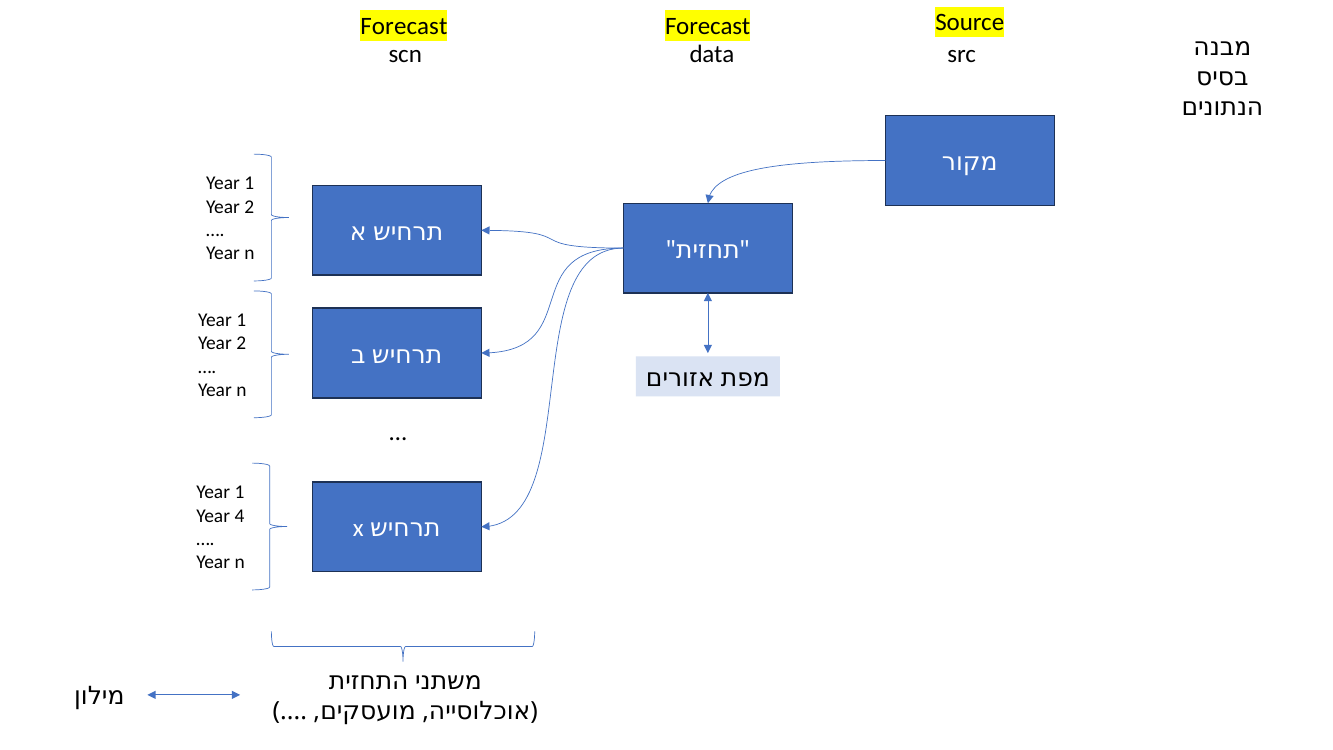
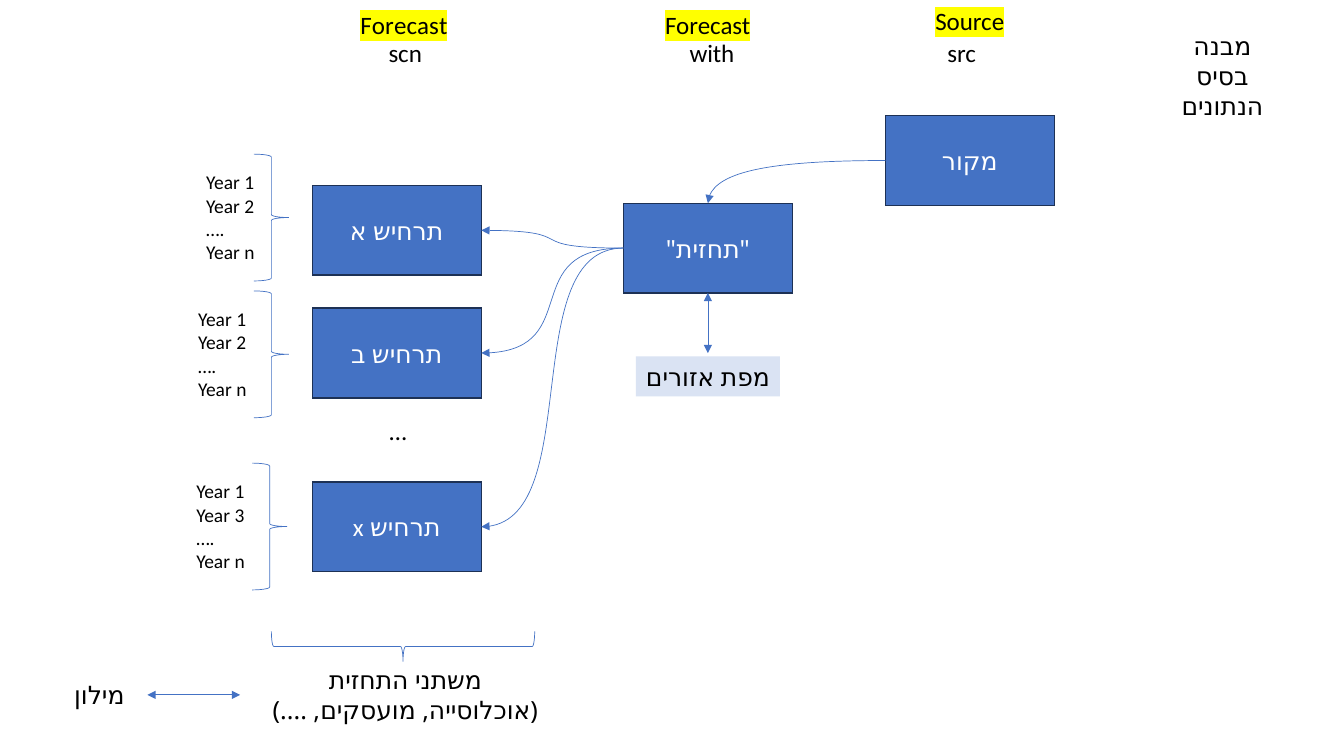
data: data -> with
4: 4 -> 3
